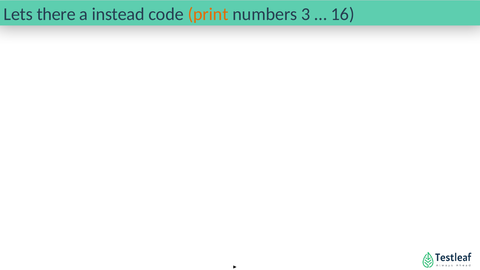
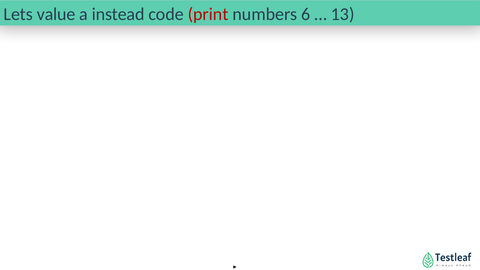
there: there -> value
print colour: orange -> red
3: 3 -> 6
16: 16 -> 13
